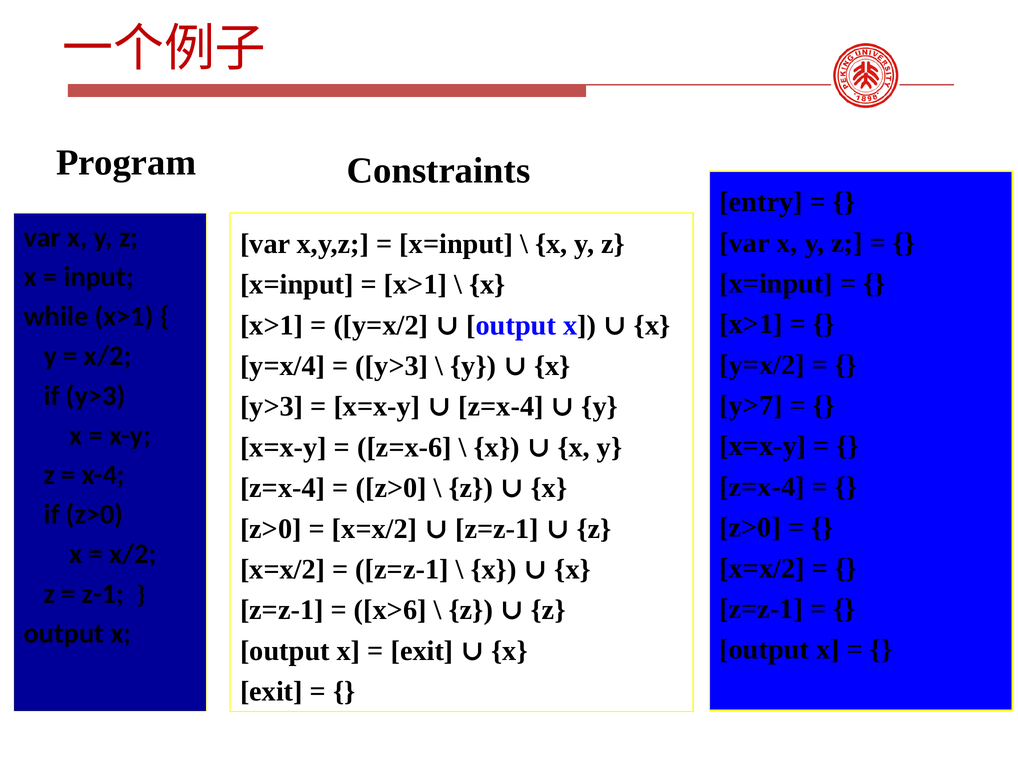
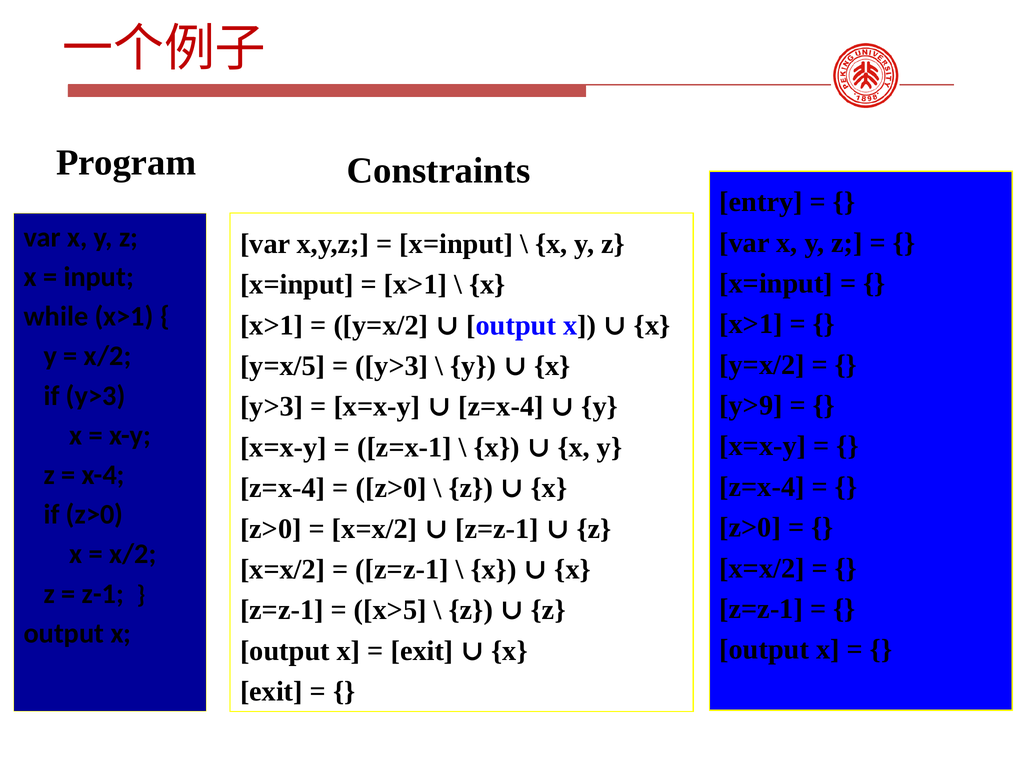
y=x/4: y=x/4 -> y=x/5
y>7: y>7 -> y>9
z=x-6: z=x-6 -> z=x-1
x>6: x>6 -> x>5
